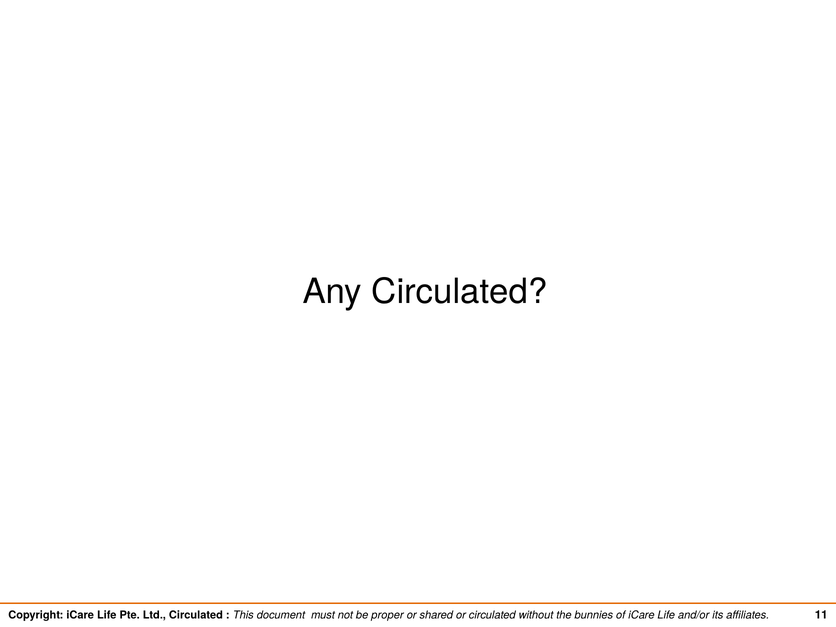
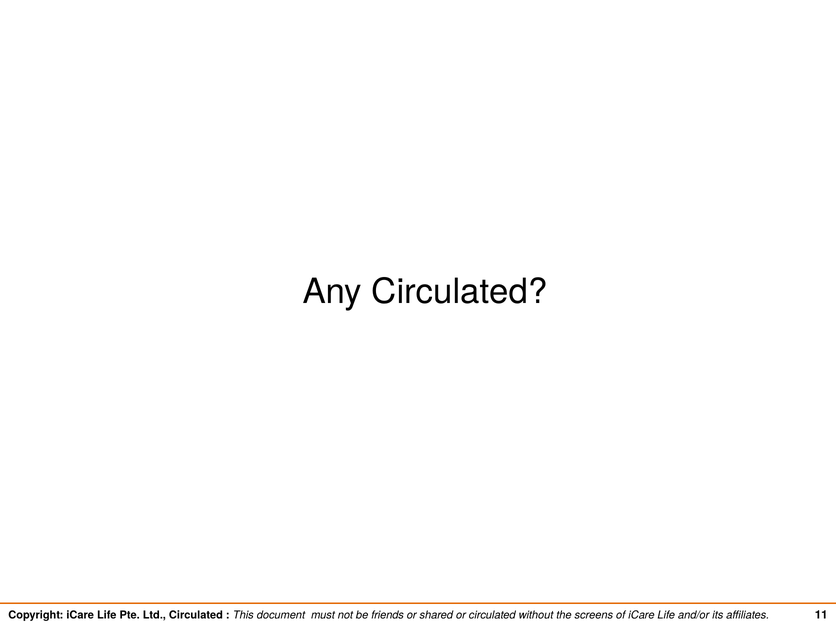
proper: proper -> friends
bunnies: bunnies -> screens
